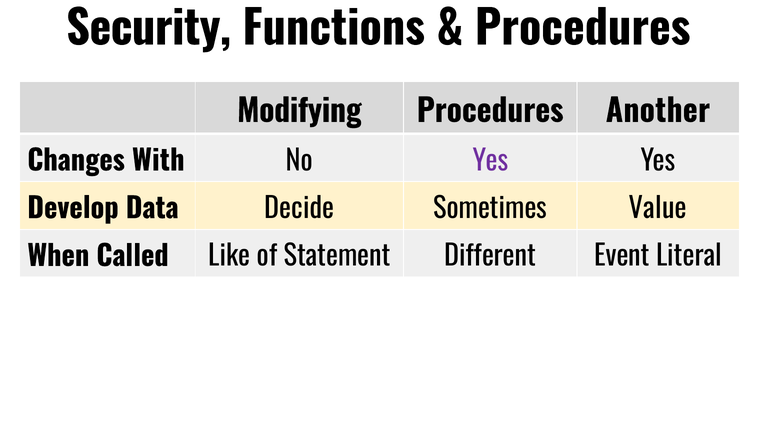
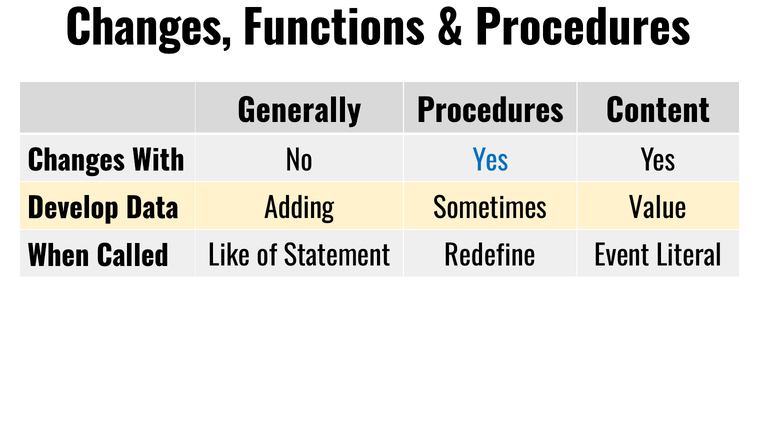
Security at (149, 29): Security -> Changes
Modifying: Modifying -> Generally
Another: Another -> Content
Yes at (490, 161) colour: purple -> blue
Decide: Decide -> Adding
Different: Different -> Redefine
